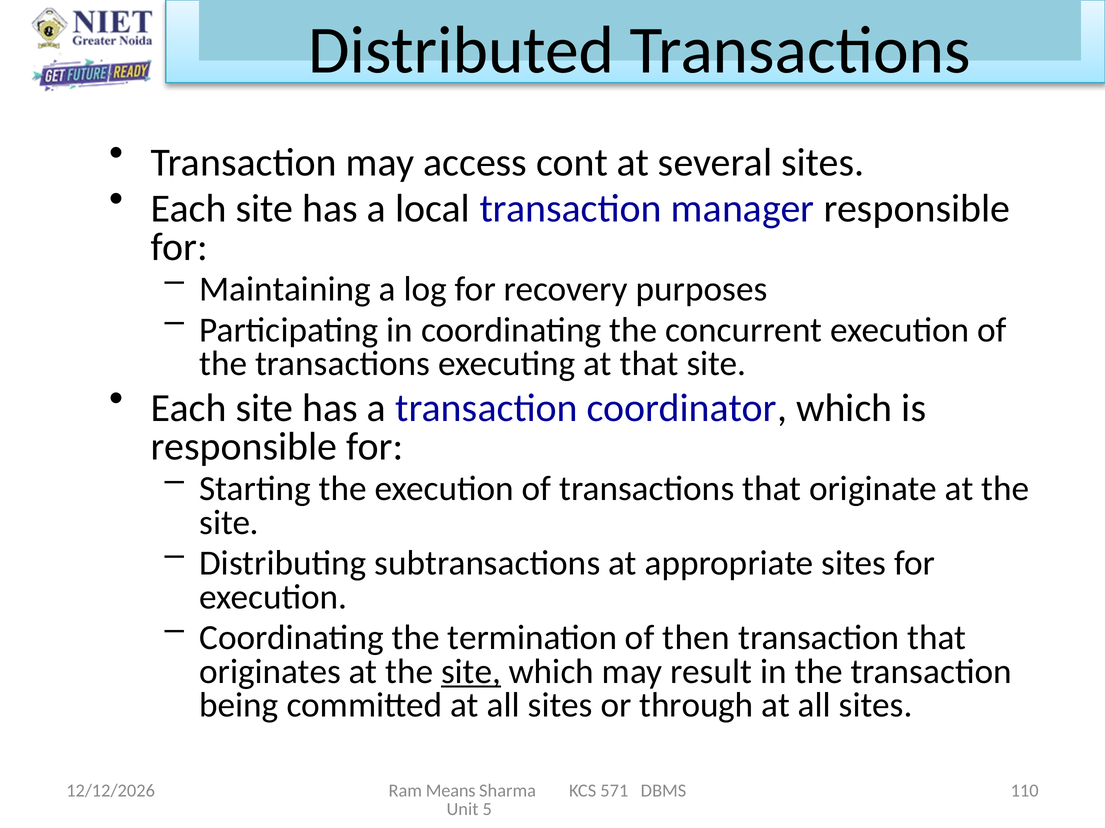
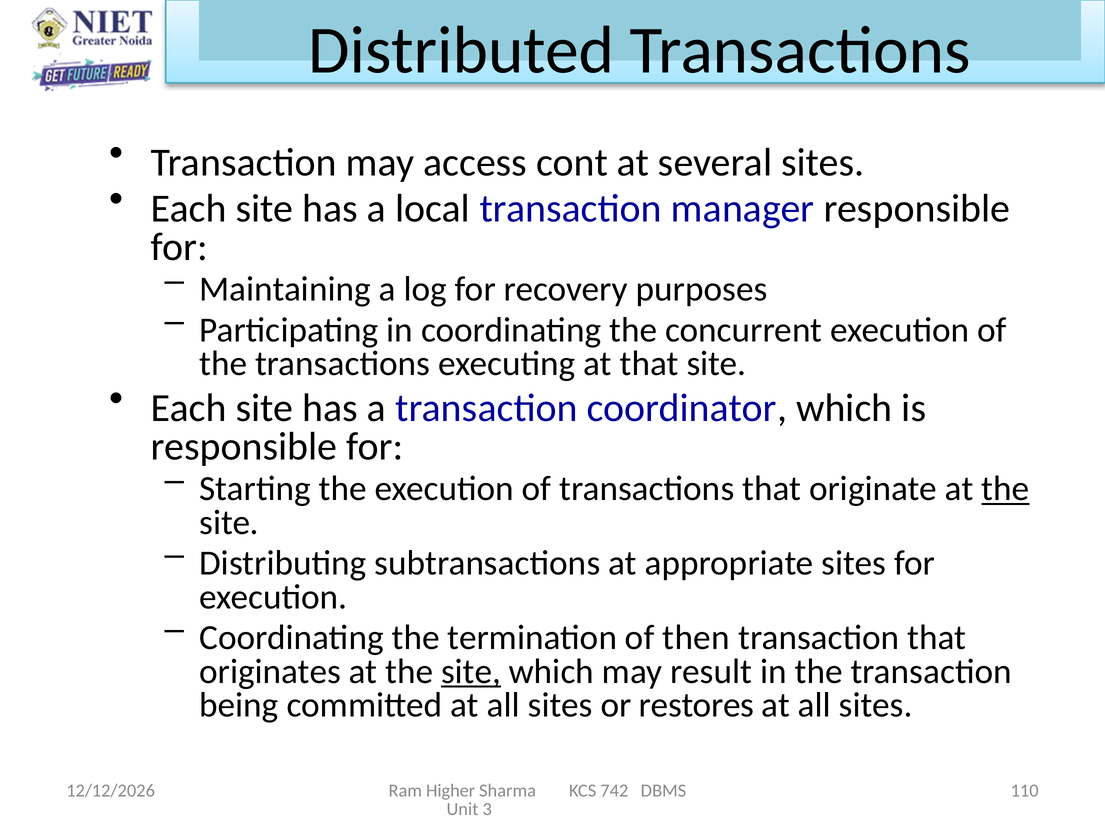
the at (1005, 489) underline: none -> present
through: through -> restores
Means: Means -> Higher
571: 571 -> 742
5: 5 -> 3
